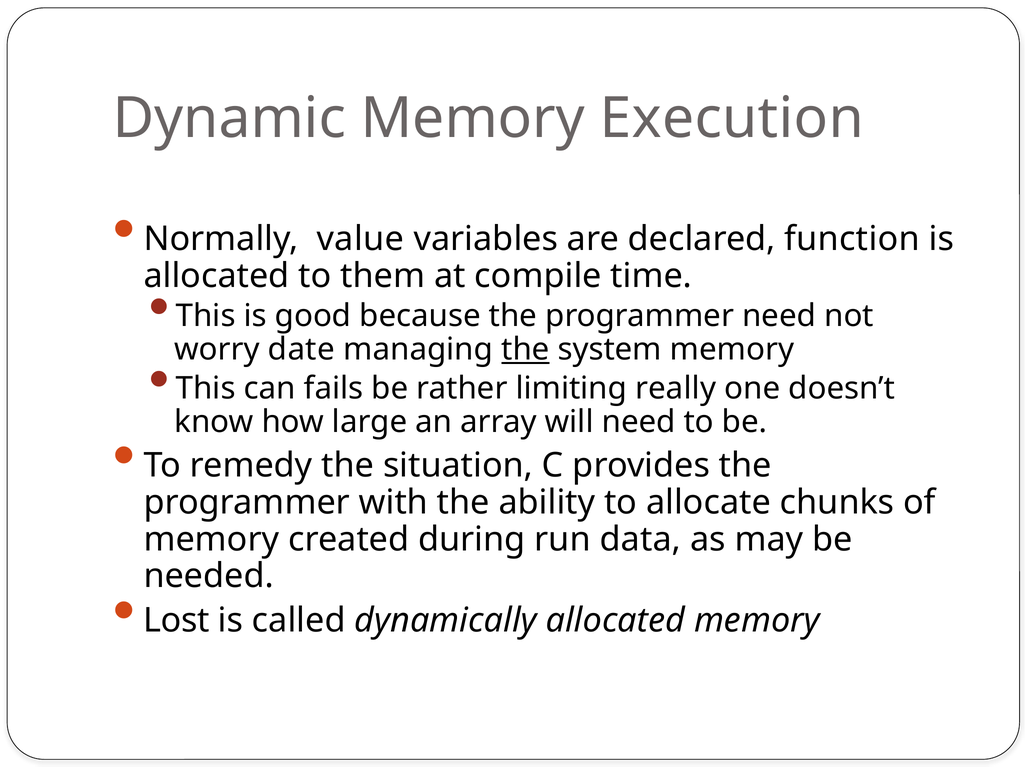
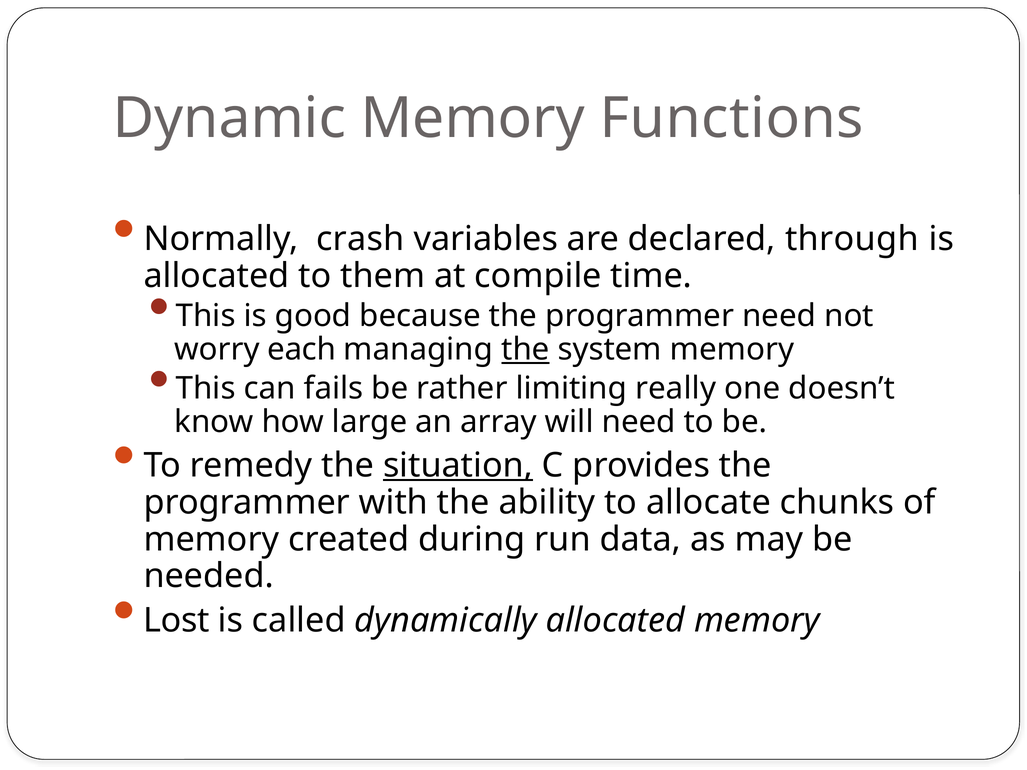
Execution: Execution -> Functions
value: value -> crash
function: function -> through
date: date -> each
situation underline: none -> present
